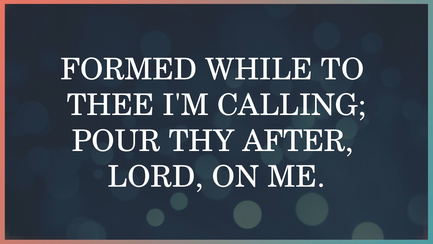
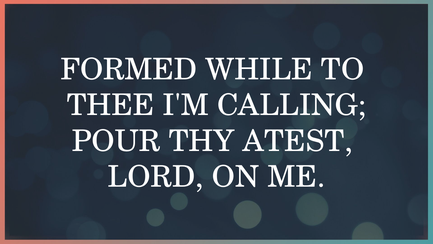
AFTER: AFTER -> ATEST
